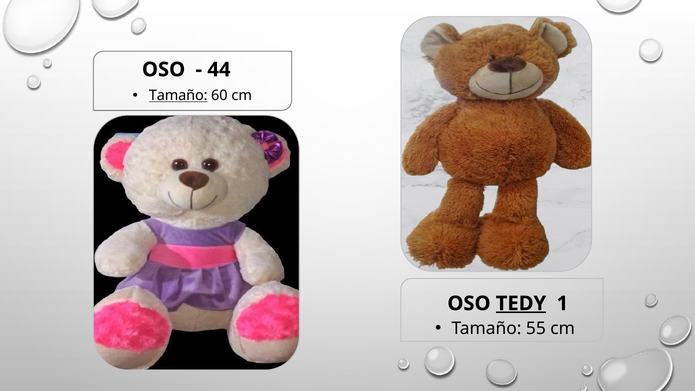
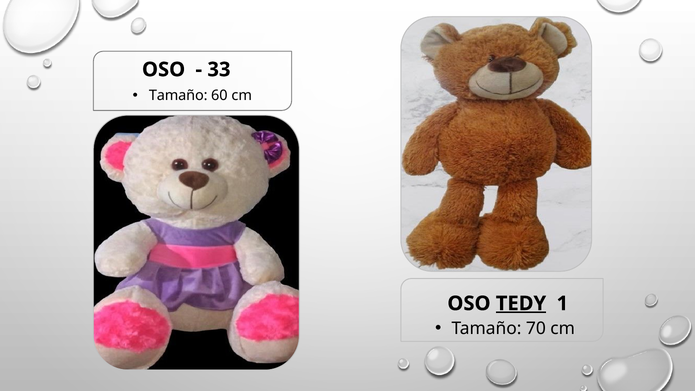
44: 44 -> 33
Tamaño at (178, 96) underline: present -> none
55: 55 -> 70
